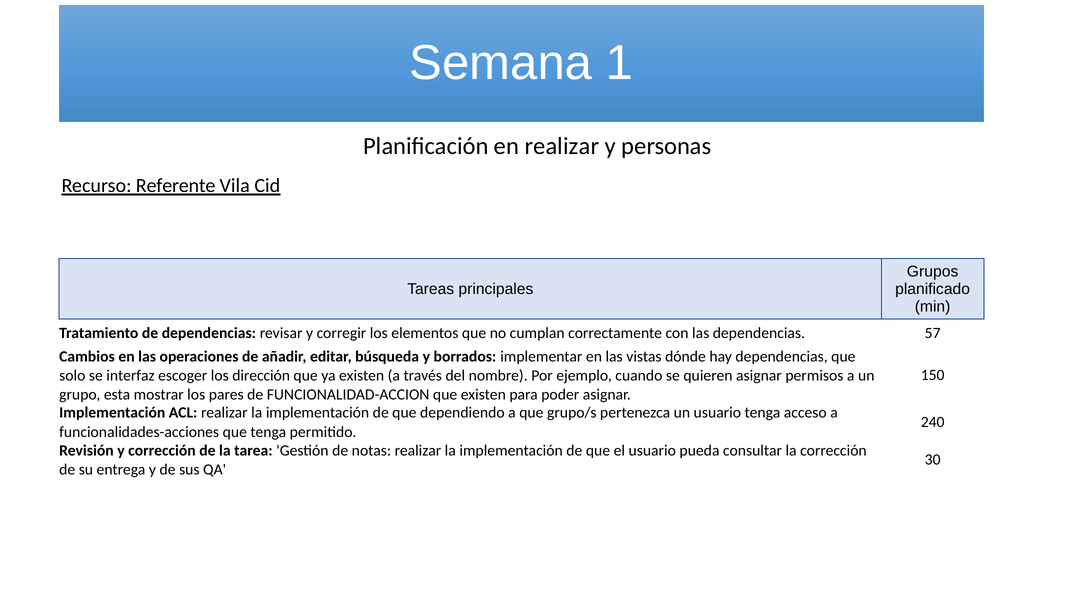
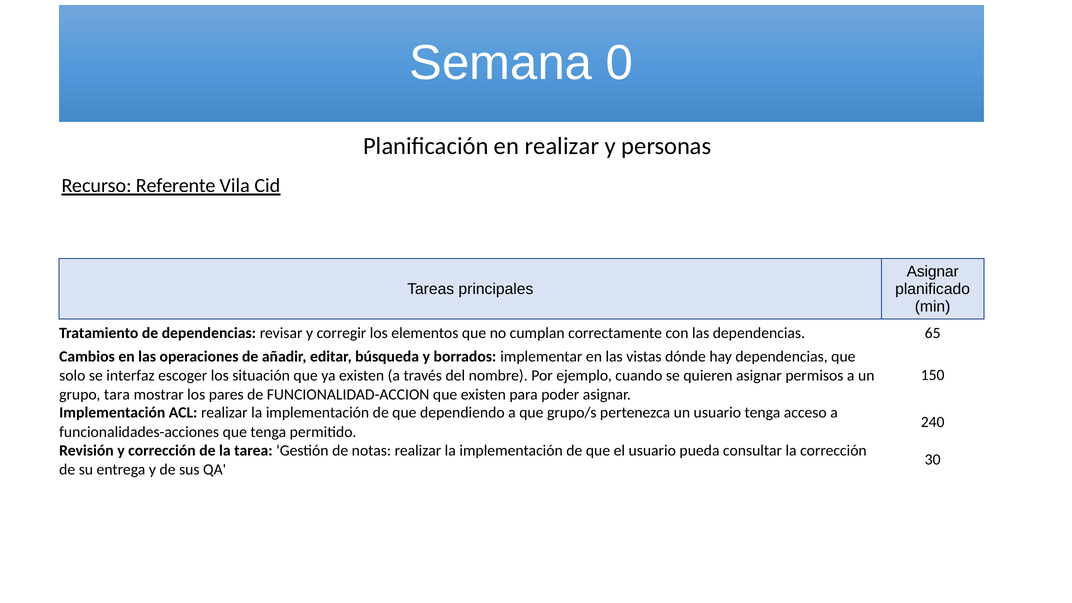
1: 1 -> 0
Grupos at (933, 271): Grupos -> Asignar
57: 57 -> 65
dirección: dirección -> situación
esta: esta -> tara
